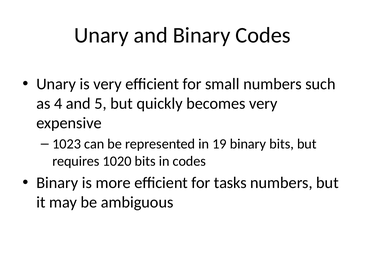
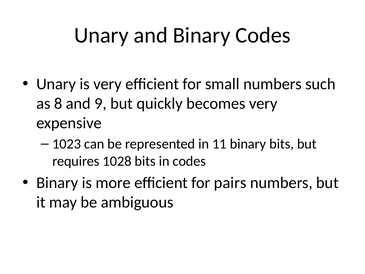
4: 4 -> 8
5: 5 -> 9
19: 19 -> 11
1020: 1020 -> 1028
tasks: tasks -> pairs
